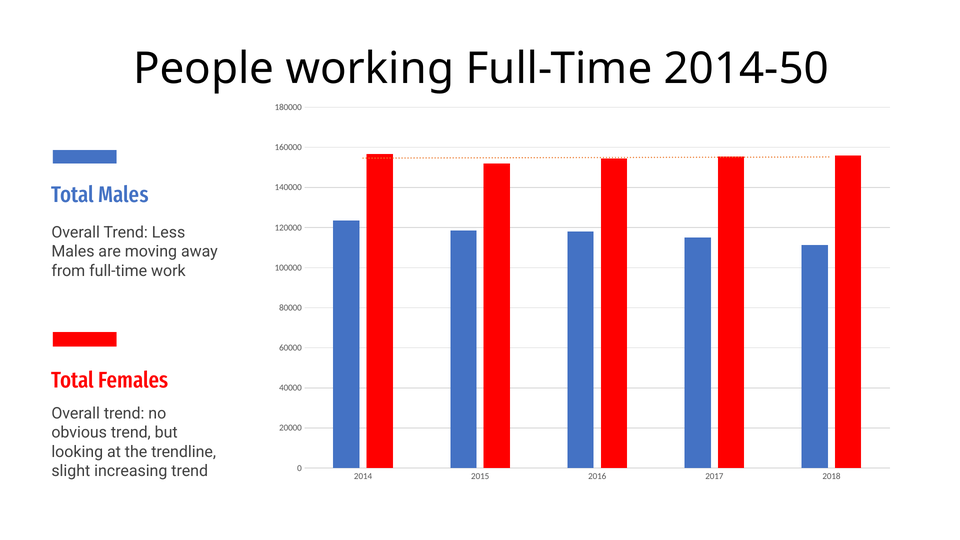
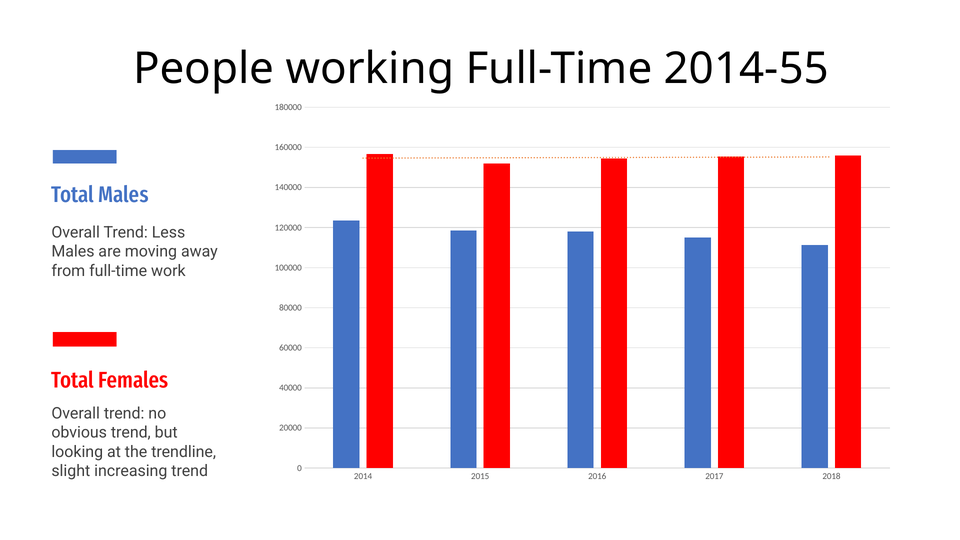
2014-50: 2014-50 -> 2014-55
